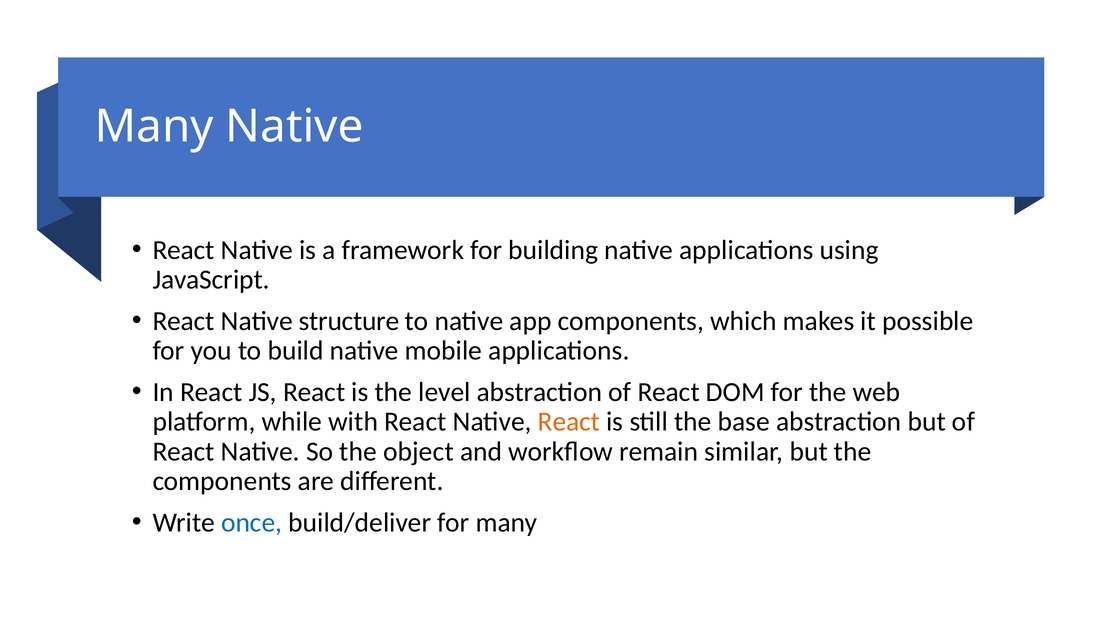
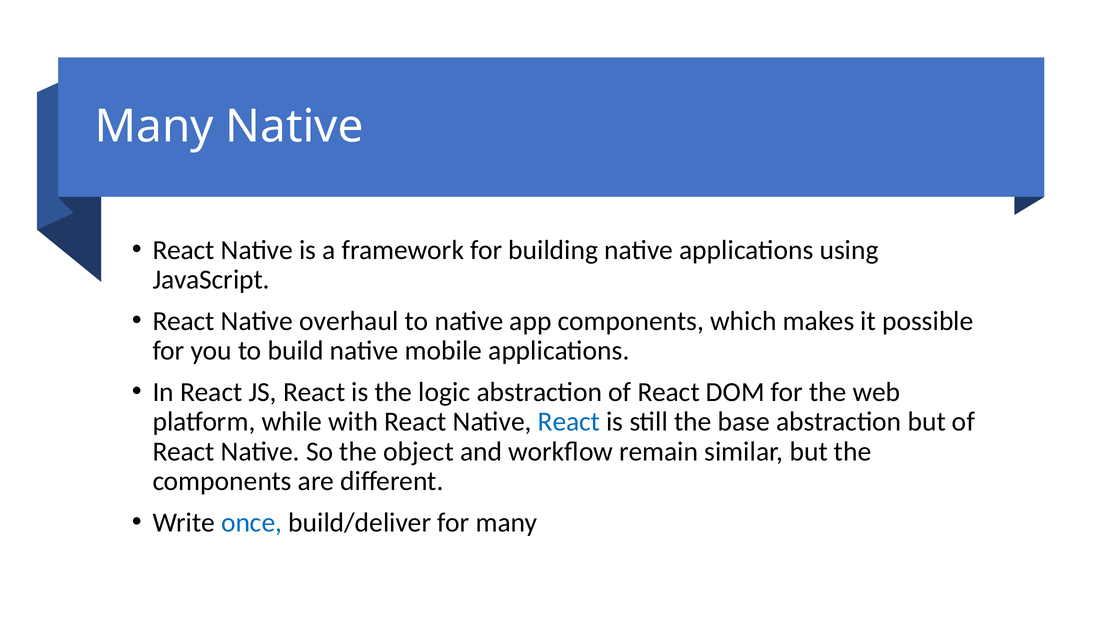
structure: structure -> overhaul
level: level -> logic
React at (569, 422) colour: orange -> blue
